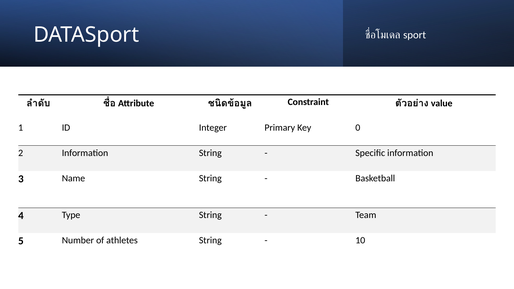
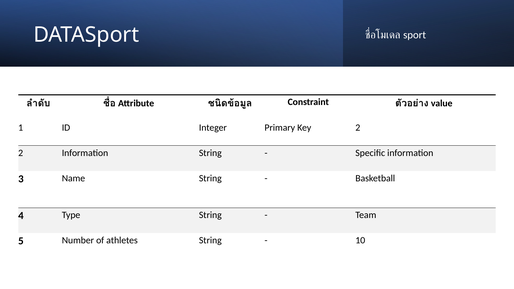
Key 0: 0 -> 2
